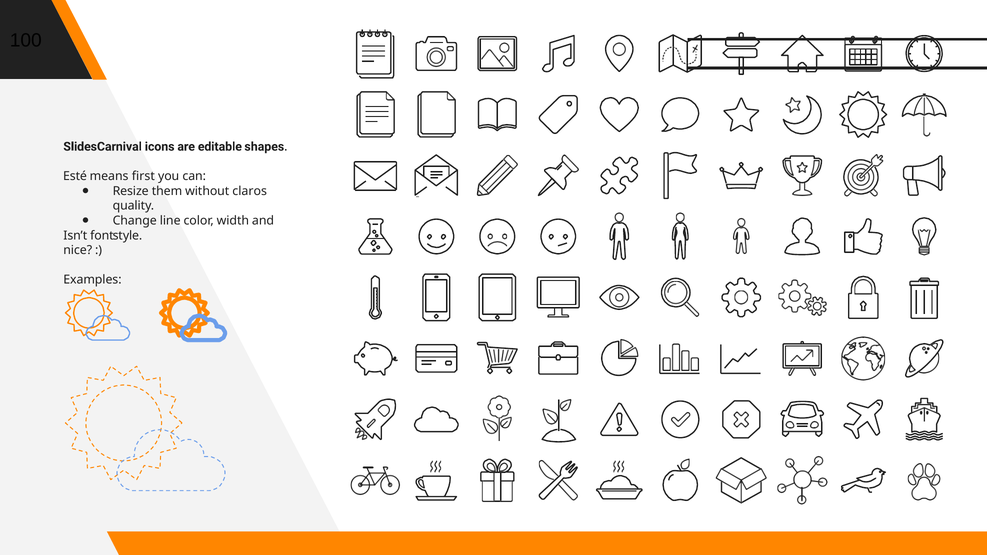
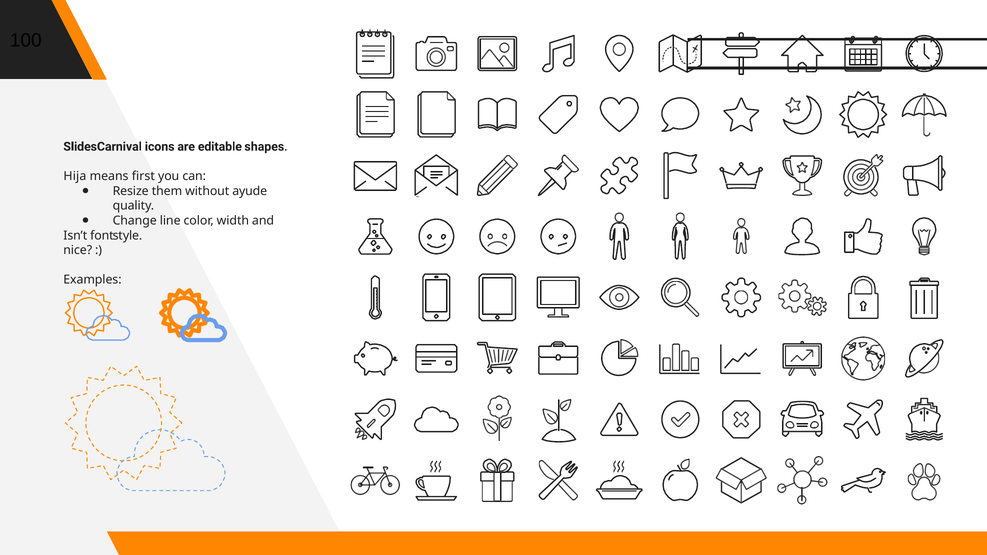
Esté: Esté -> Hija
claros: claros -> ayude
